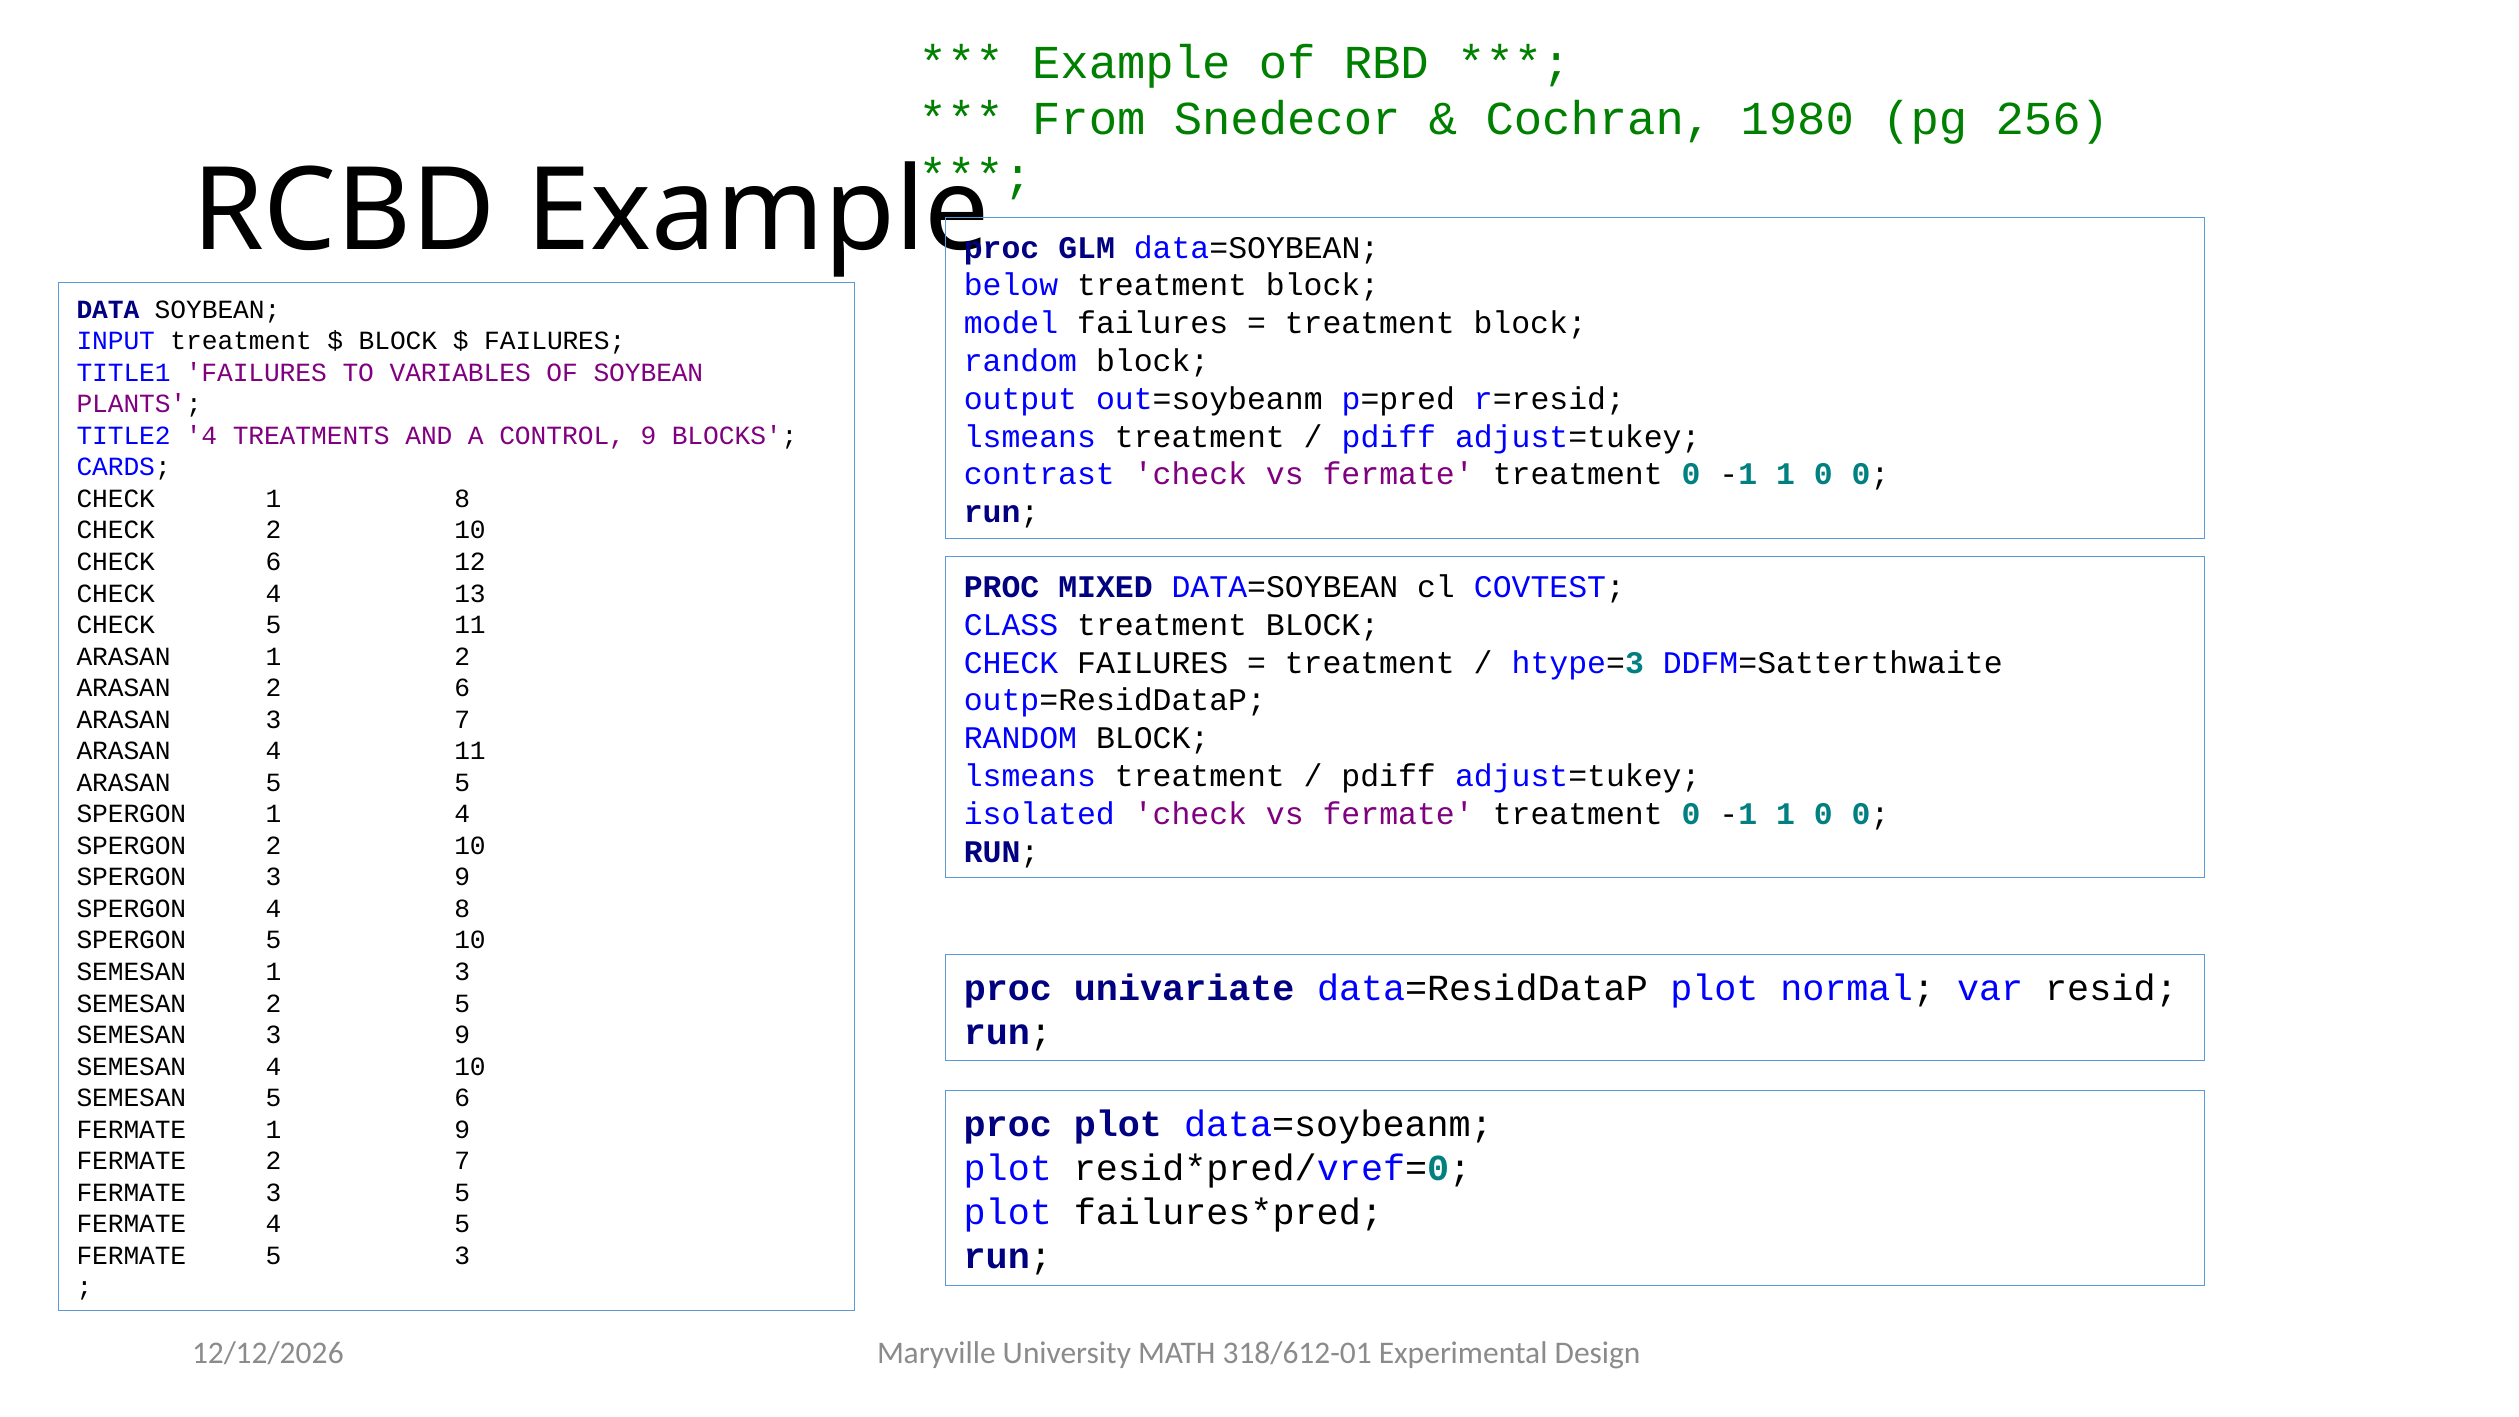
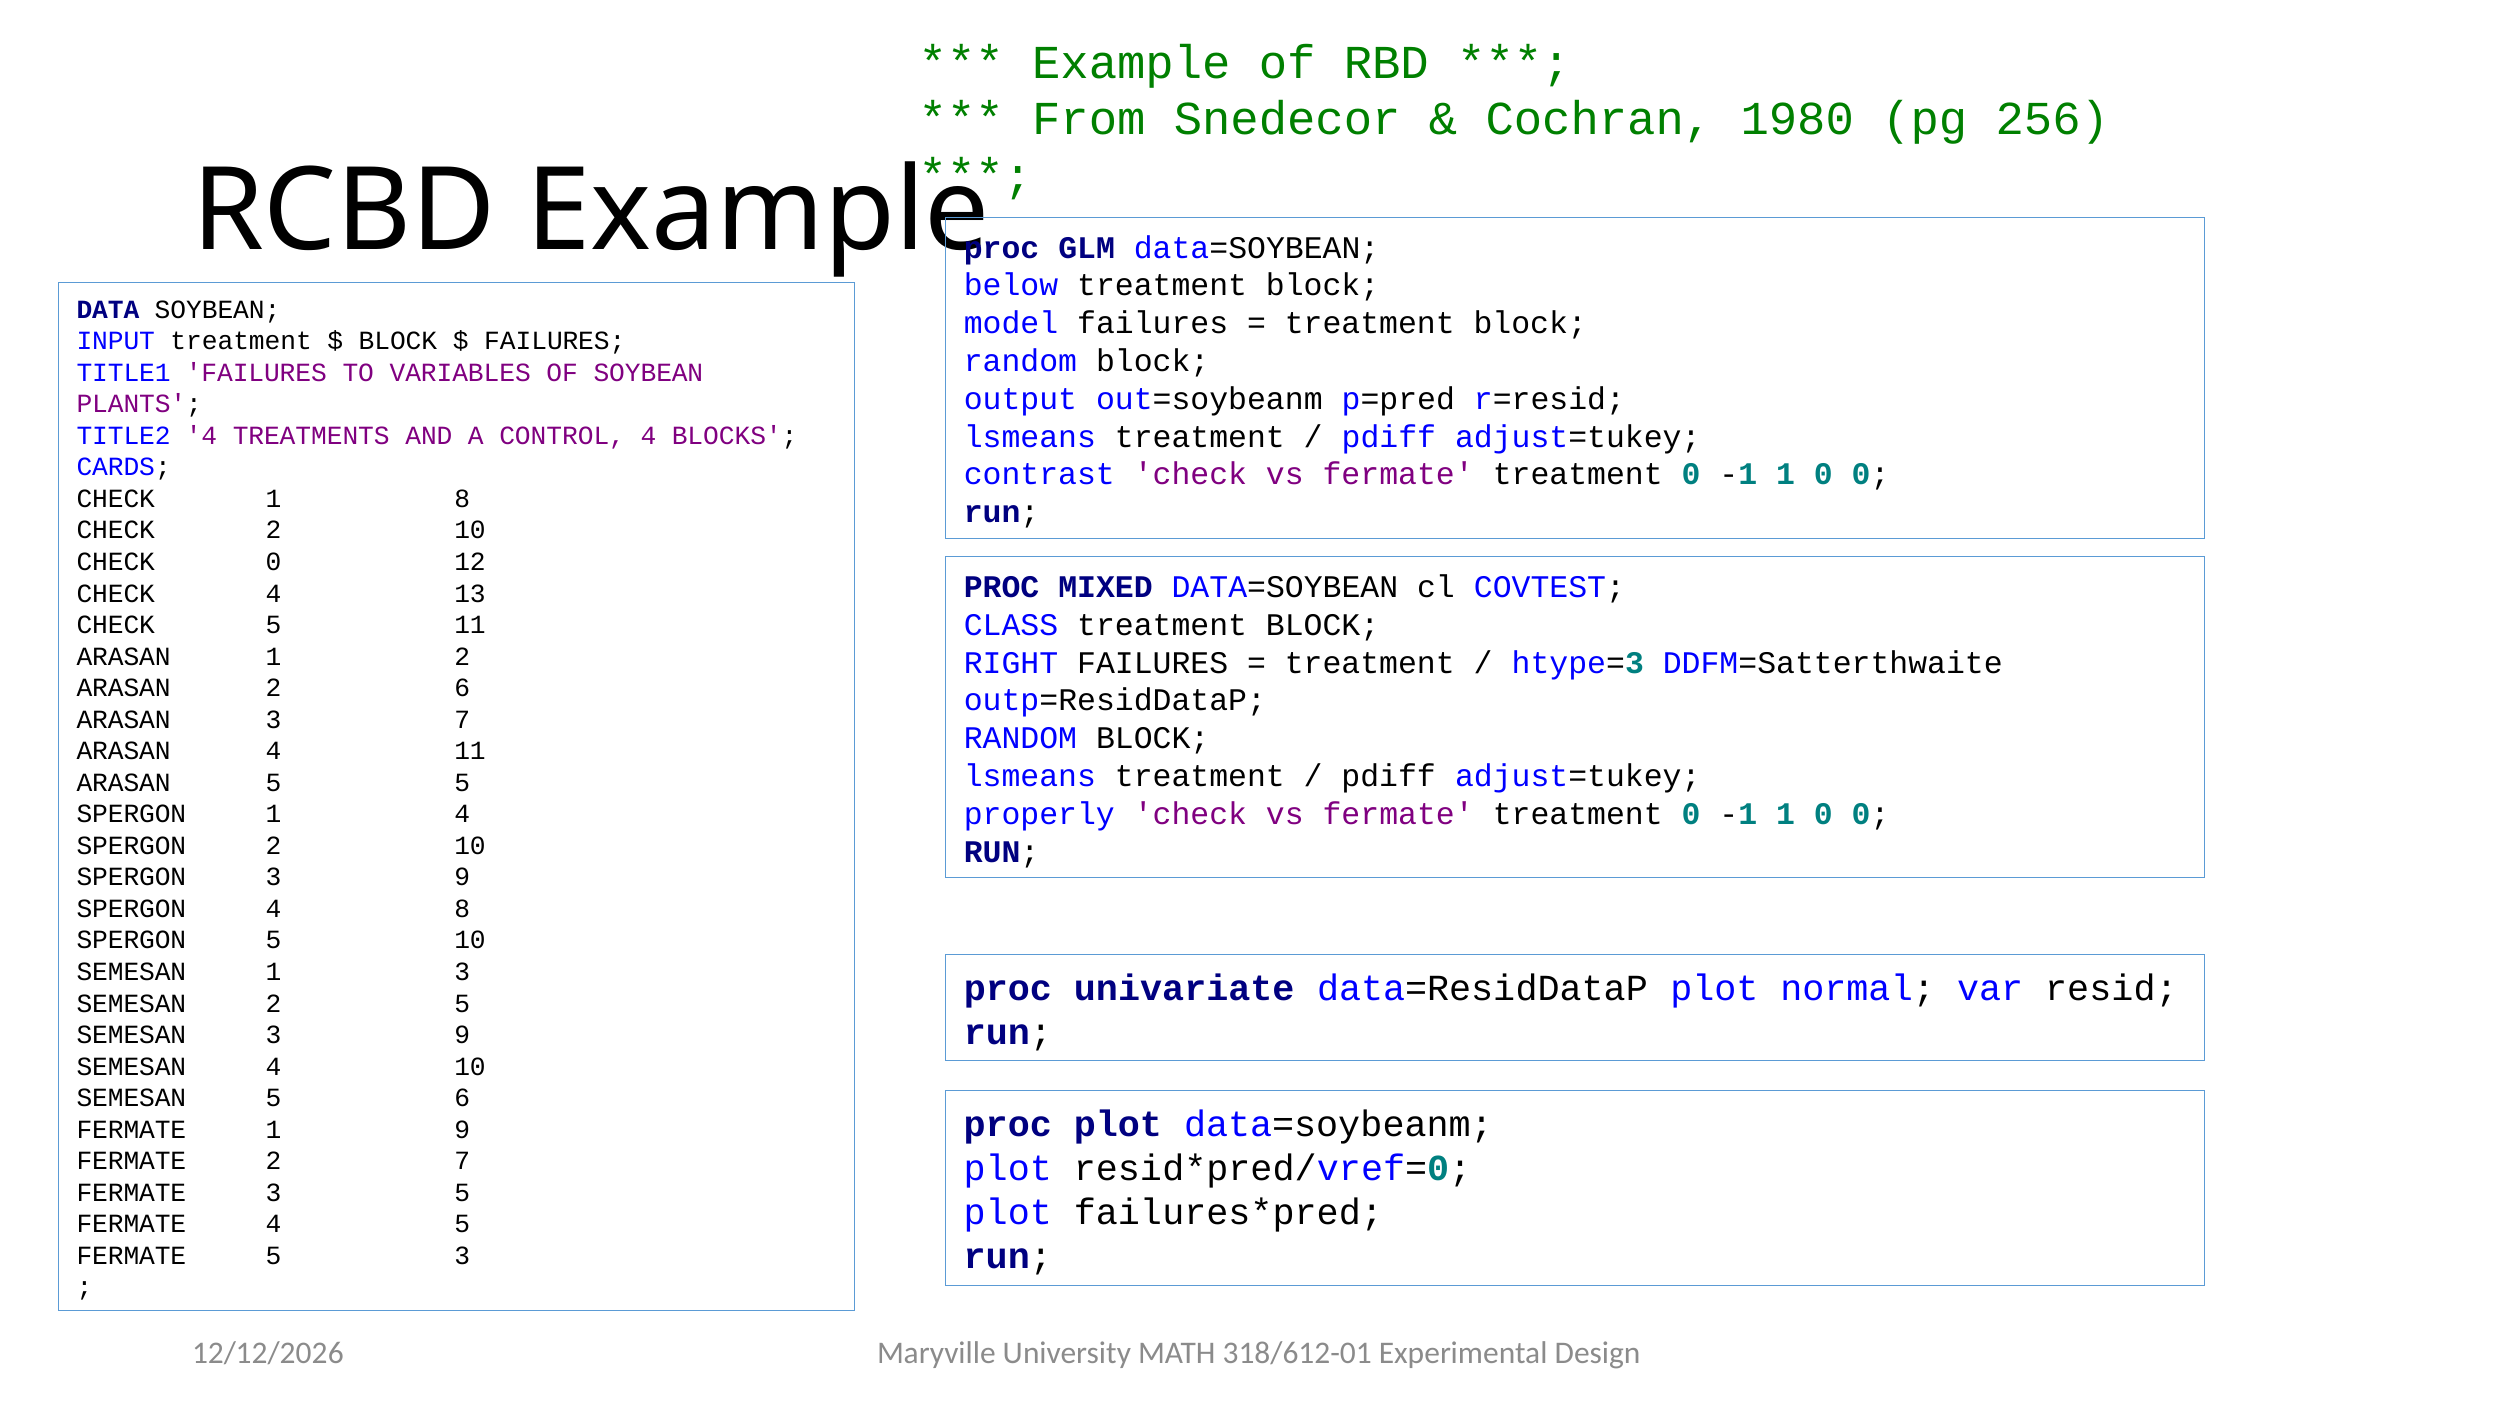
CONTROL 9: 9 -> 4
CHECK 6: 6 -> 0
CHECK at (1011, 663): CHECK -> RIGHT
isolated: isolated -> properly
